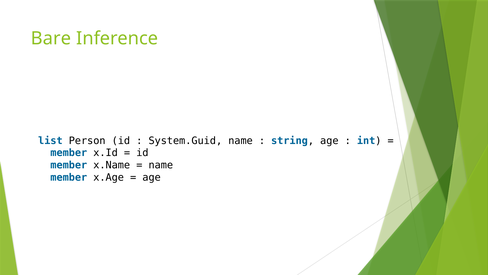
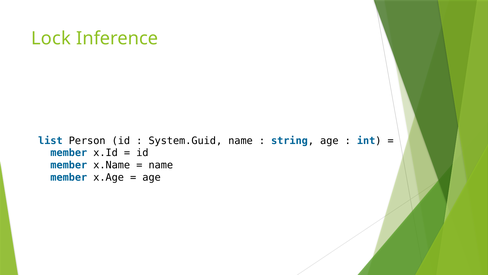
Bare: Bare -> Lock
